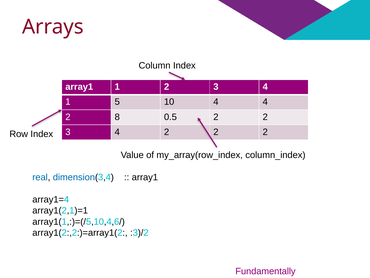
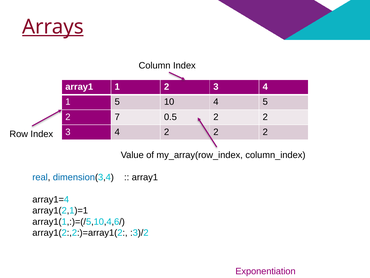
Arrays underline: none -> present
4 4: 4 -> 5
8: 8 -> 7
Fundamentally: Fundamentally -> Exponentiation
